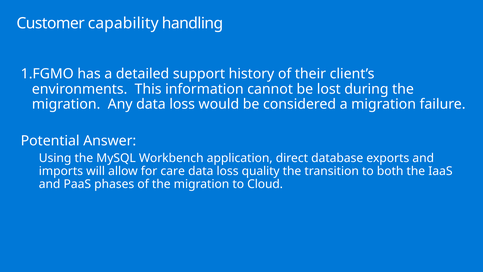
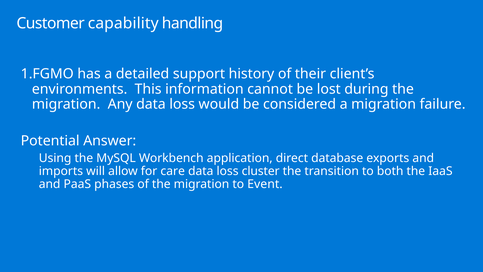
quality: quality -> cluster
Cloud: Cloud -> Event
